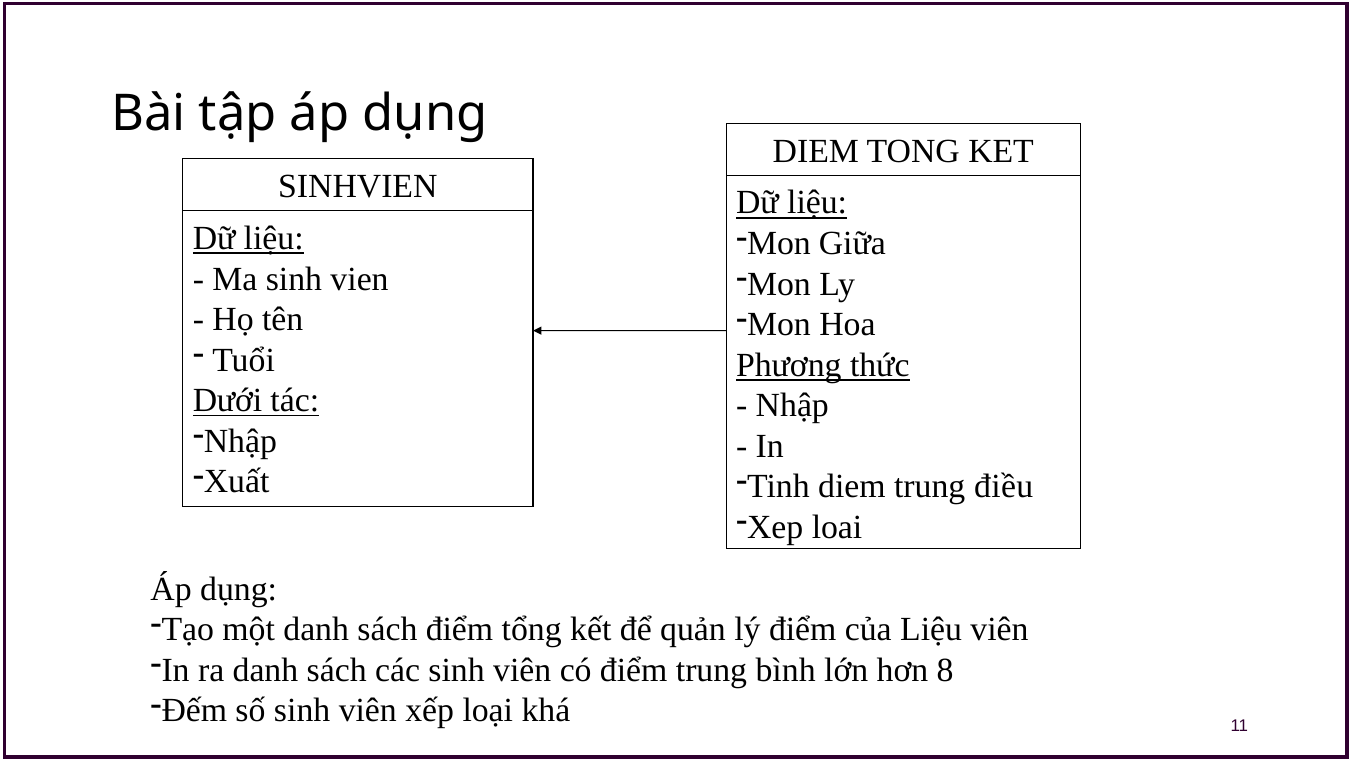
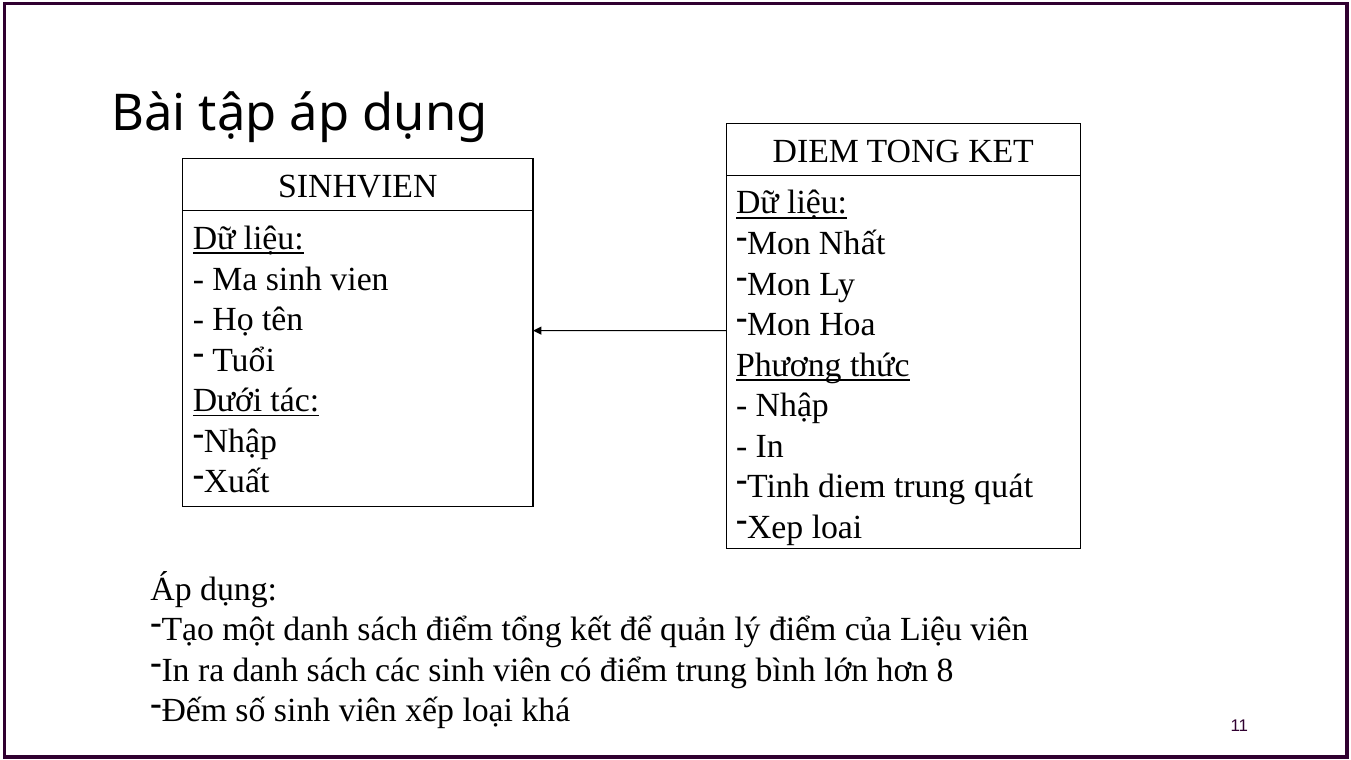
Giữa: Giữa -> Nhất
điều: điều -> quát
